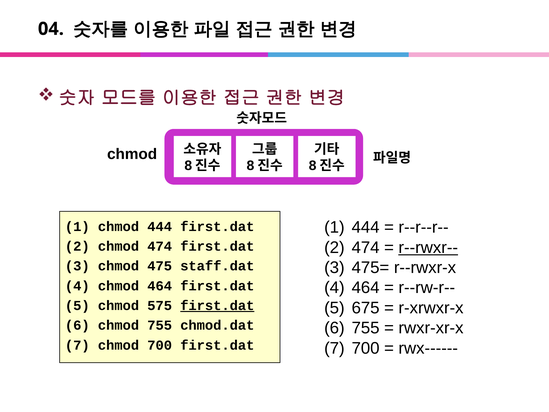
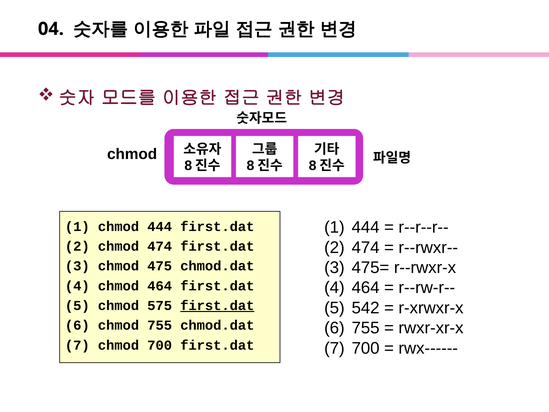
r--rwxr-- underline: present -> none
475 staff.dat: staff.dat -> chmod.dat
675: 675 -> 542
